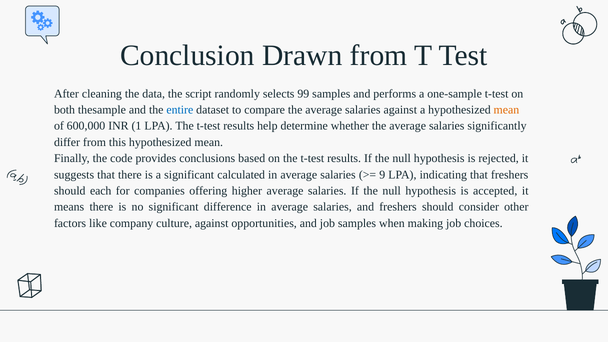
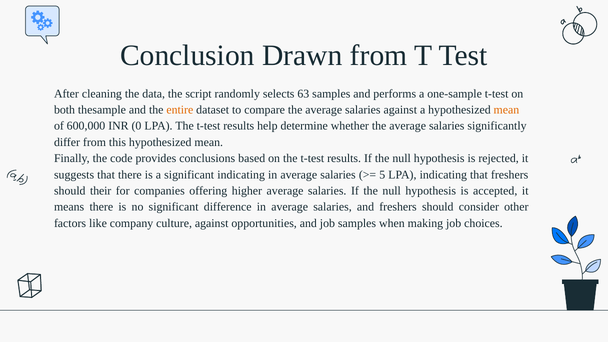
99: 99 -> 63
entire colour: blue -> orange
1: 1 -> 0
significant calculated: calculated -> indicating
9: 9 -> 5
each: each -> their
